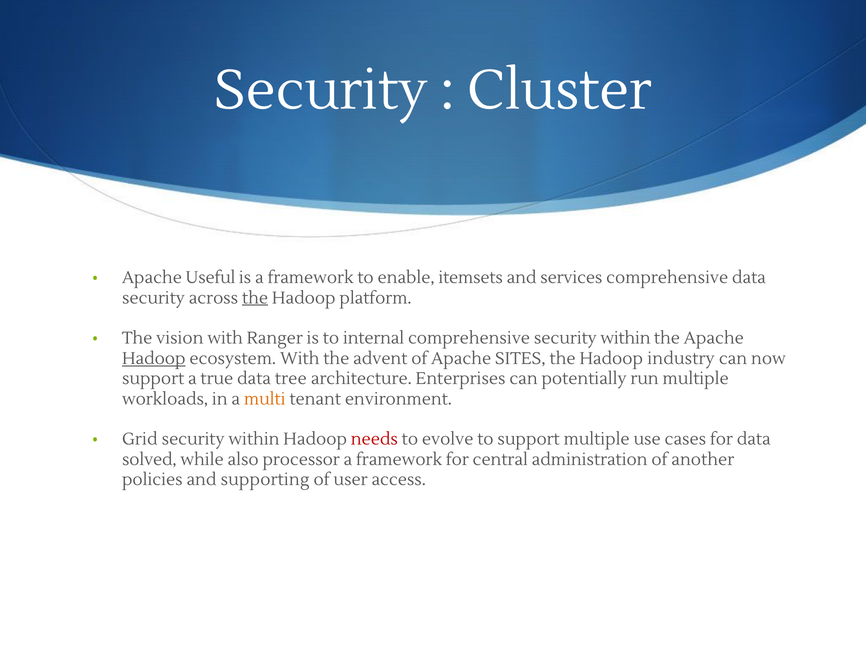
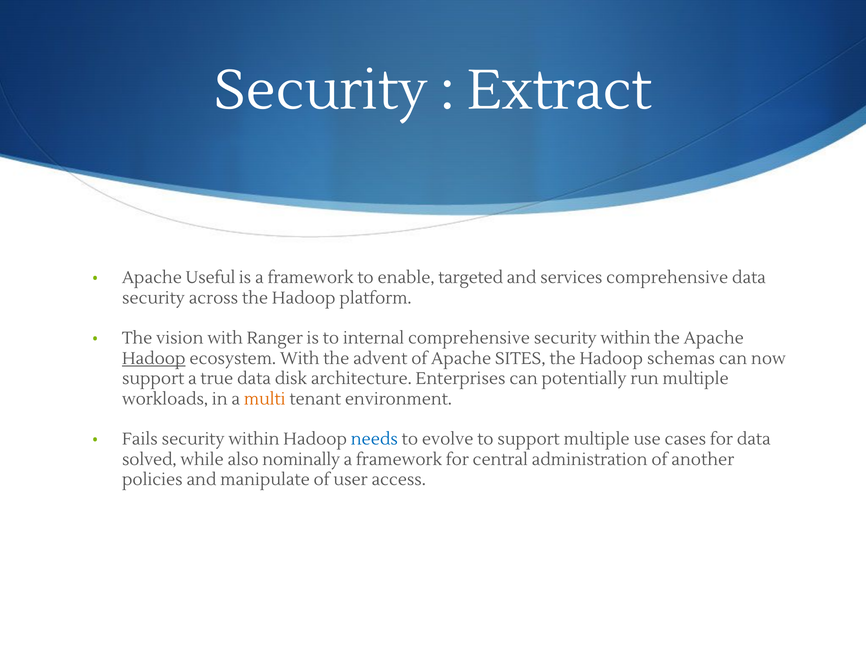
Cluster: Cluster -> Extract
itemsets: itemsets -> targeted
the at (255, 298) underline: present -> none
industry: industry -> schemas
tree: tree -> disk
Grid: Grid -> Fails
needs colour: red -> blue
processor: processor -> nominally
supporting: supporting -> manipulate
